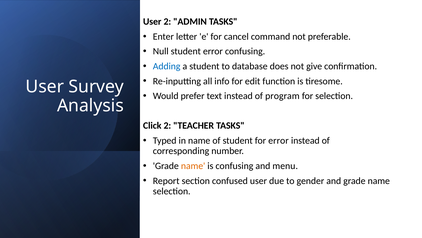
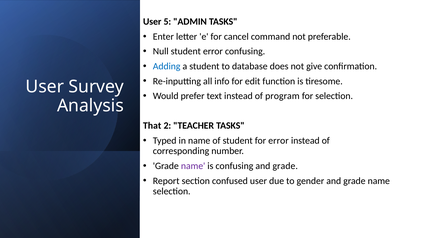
User 2: 2 -> 5
Click: Click -> That
name at (193, 165) colour: orange -> purple
confusing and menu: menu -> grade
